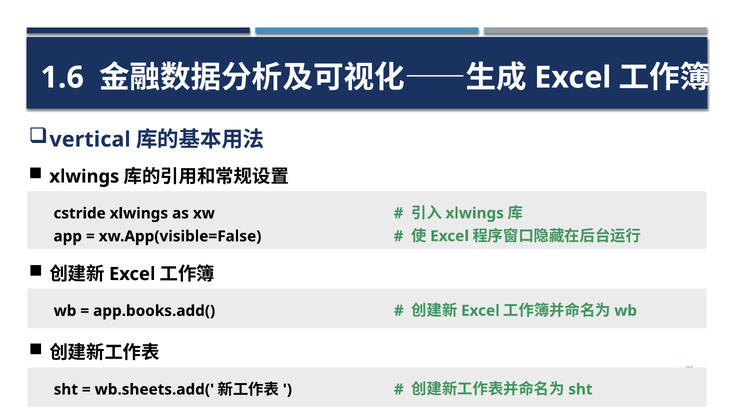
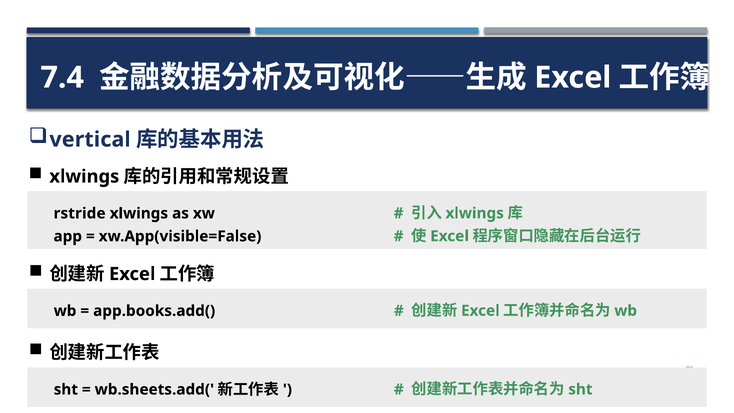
1.6: 1.6 -> 7.4
cstride: cstride -> rstride
